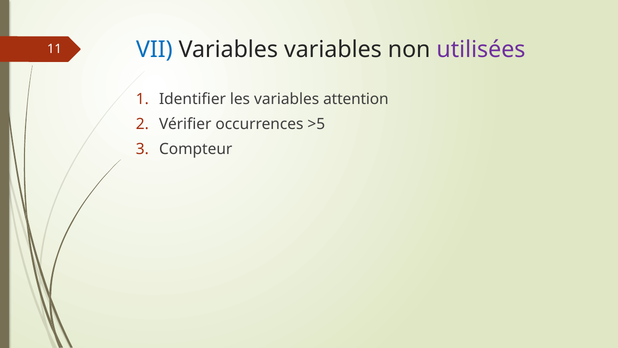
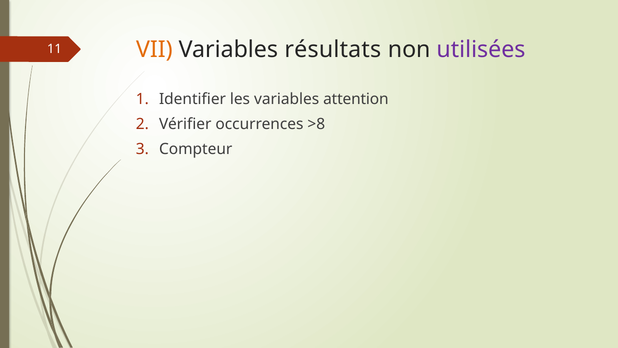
VII colour: blue -> orange
Variables variables: variables -> résultats
>5: >5 -> >8
